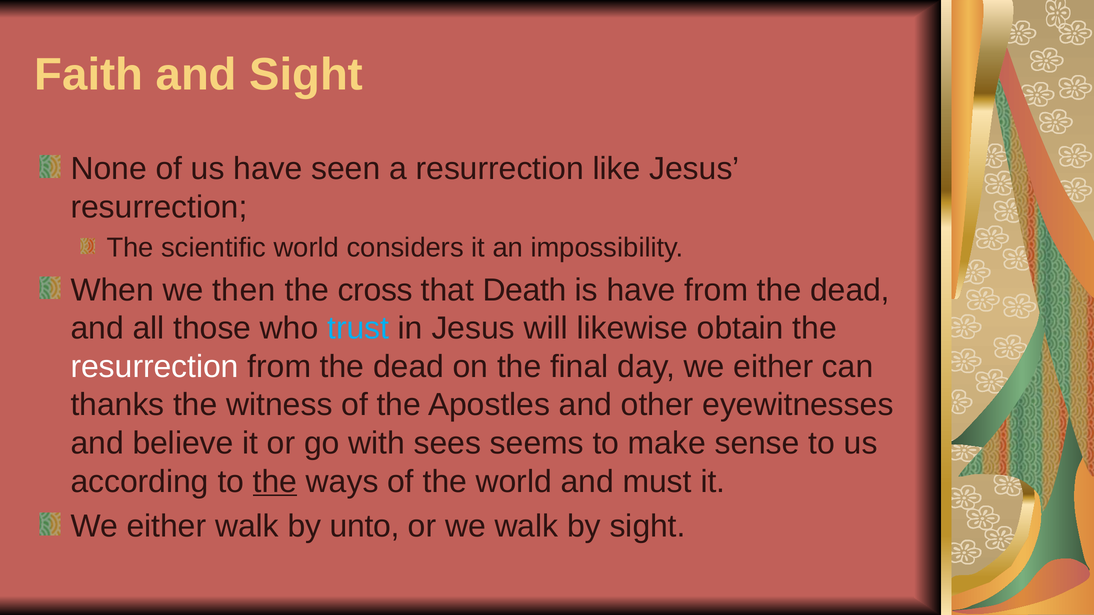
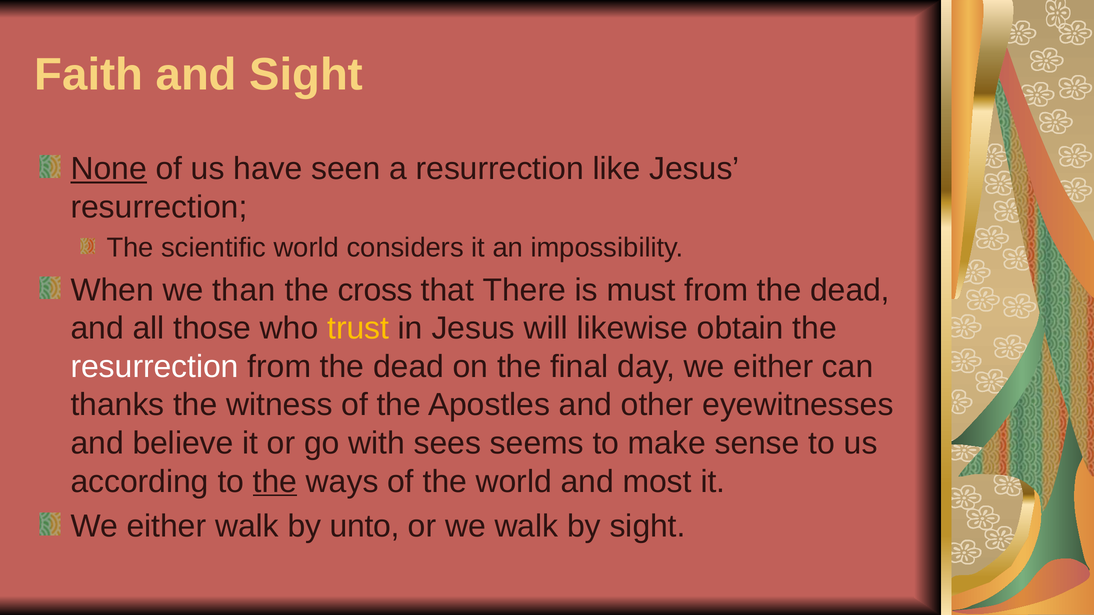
None underline: none -> present
then: then -> than
Death: Death -> There
is have: have -> must
trust colour: light blue -> yellow
must: must -> most
